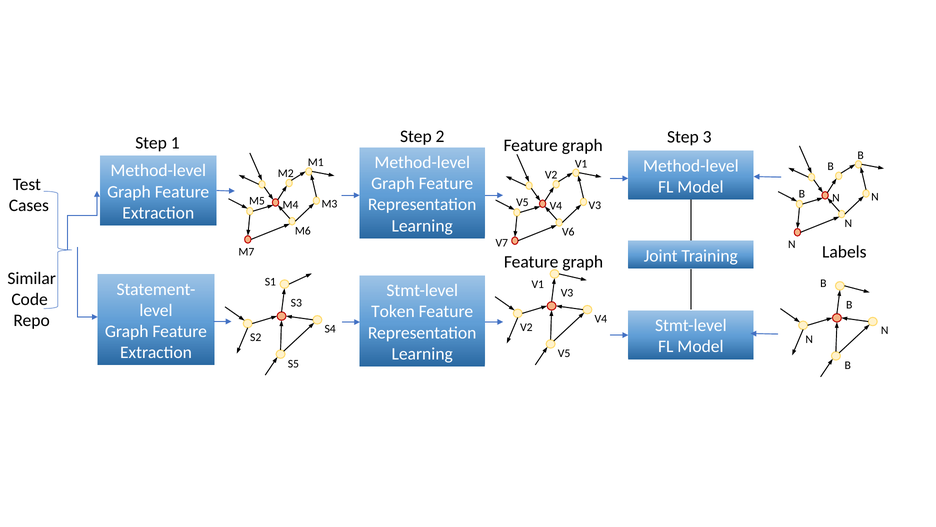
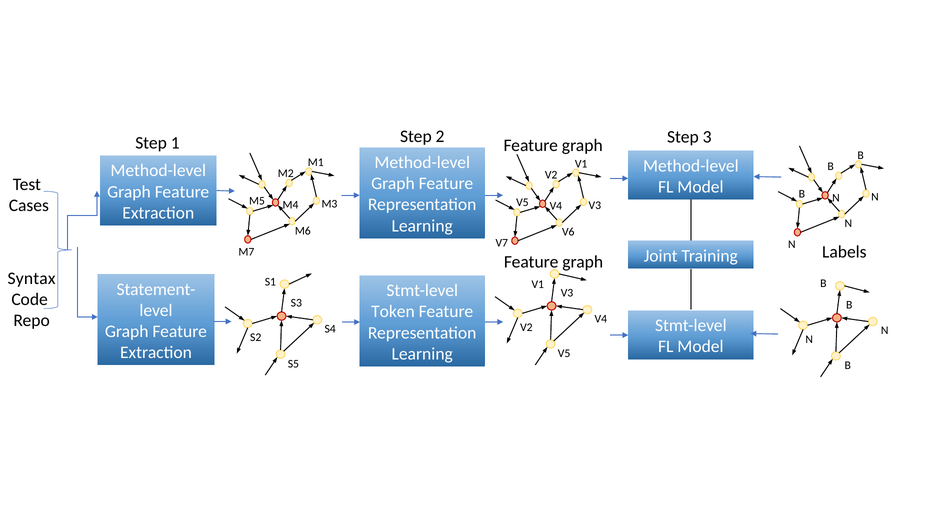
Similar: Similar -> Syntax
